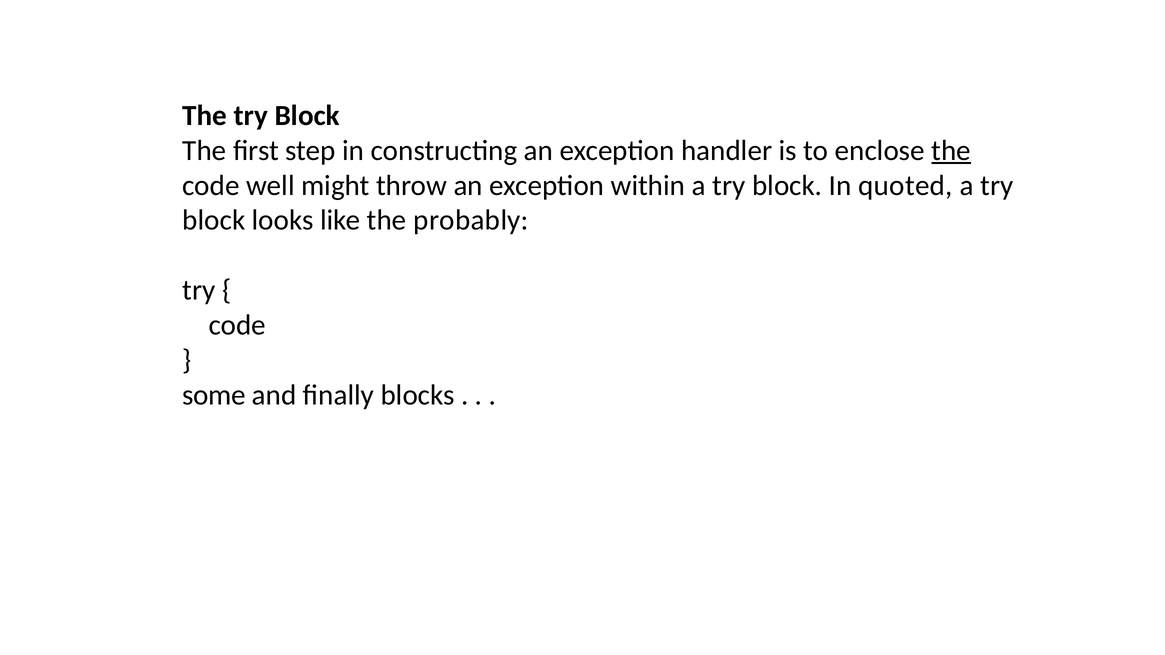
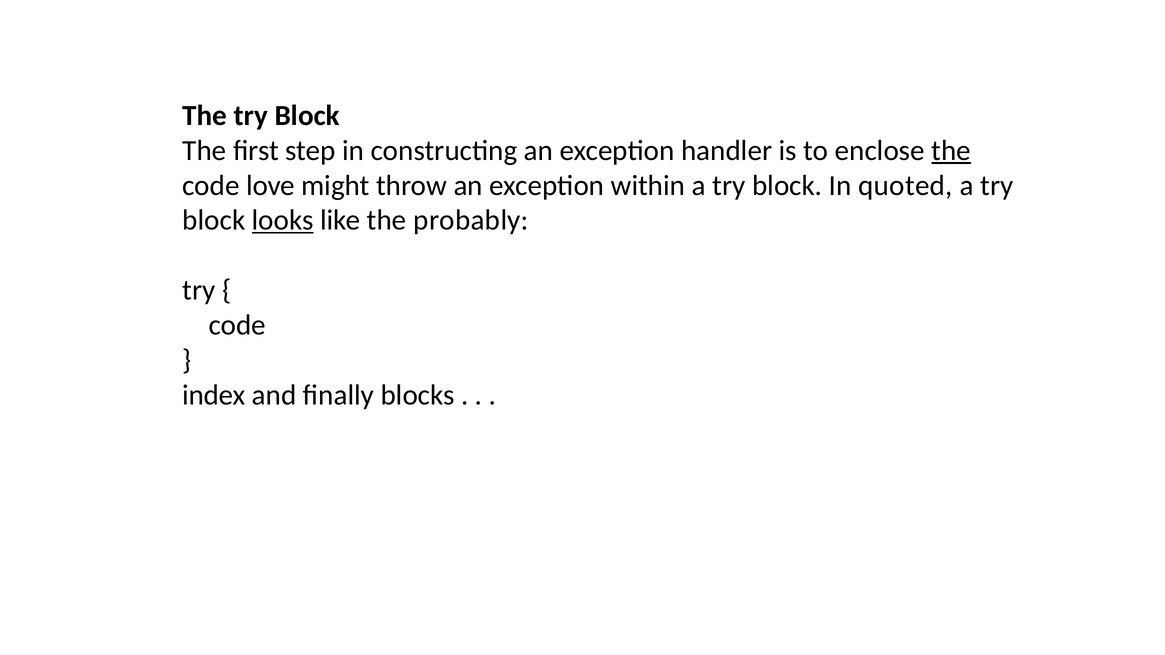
well: well -> love
looks underline: none -> present
some: some -> index
